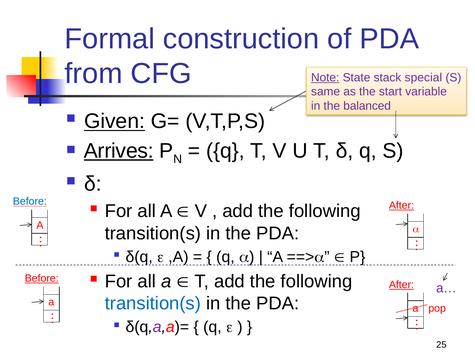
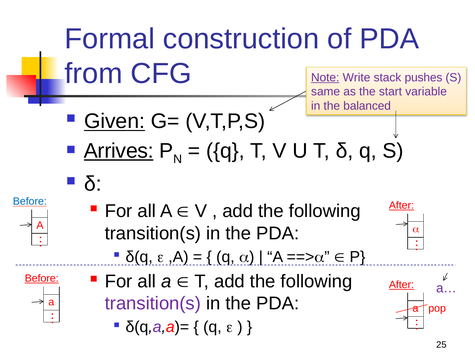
State: State -> Write
special: special -> pushes
transition(s at (153, 304) colour: blue -> purple
